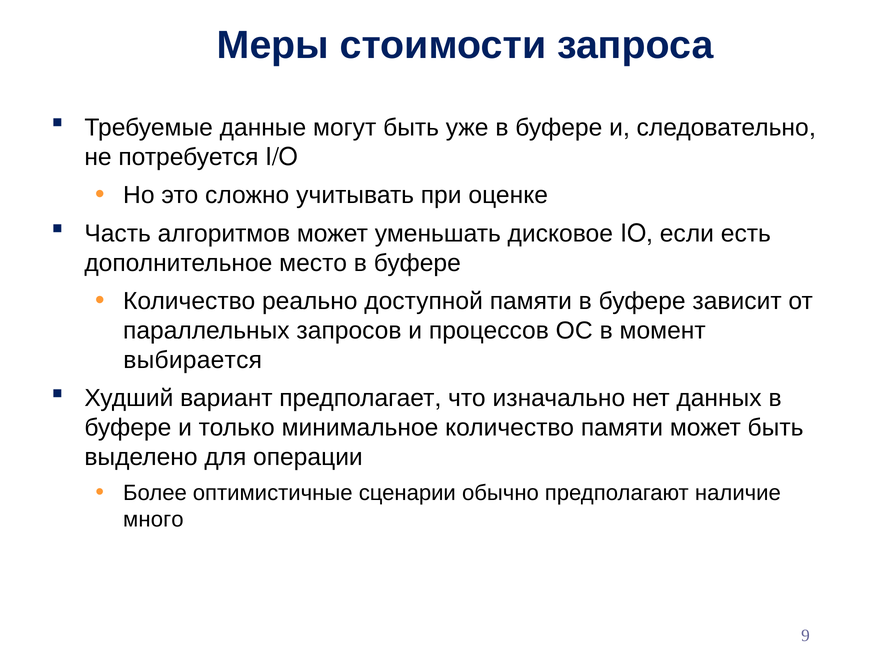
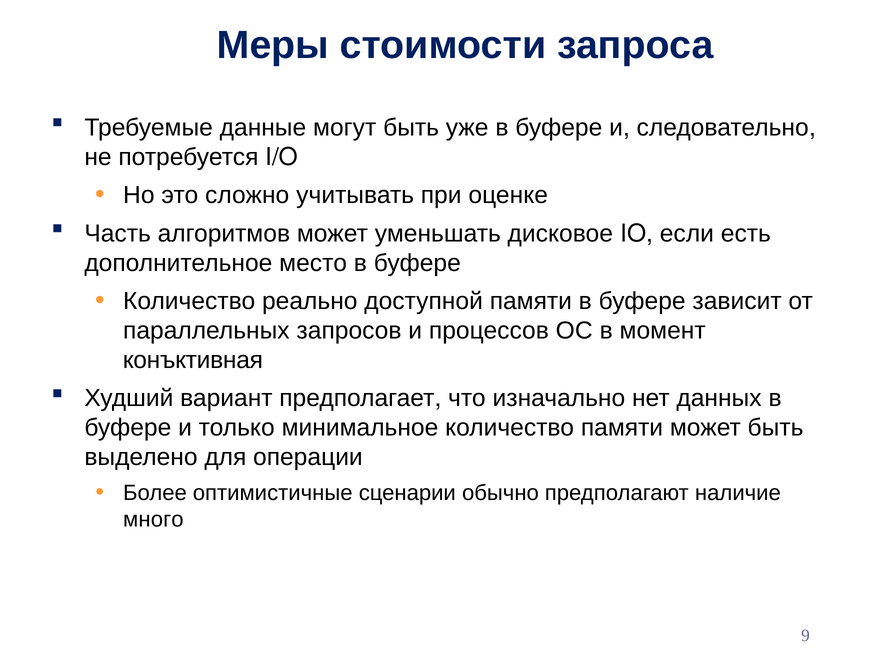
выбирается: выбирается -> конъктивная
